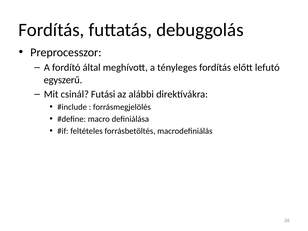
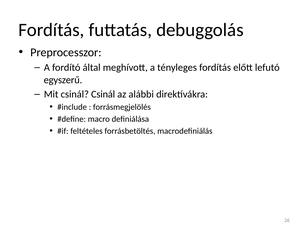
csinál Futási: Futási -> Csinál
